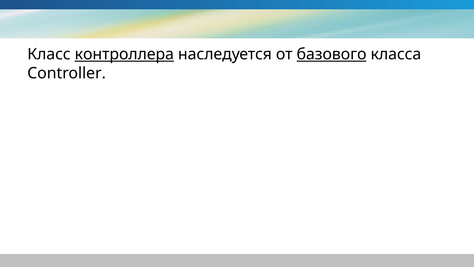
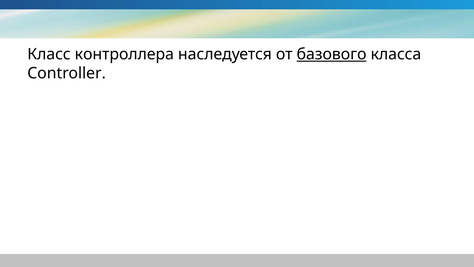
контроллера underline: present -> none
